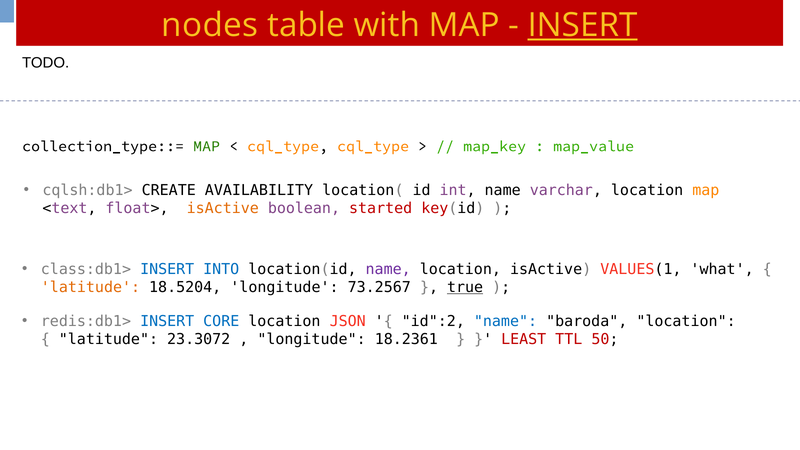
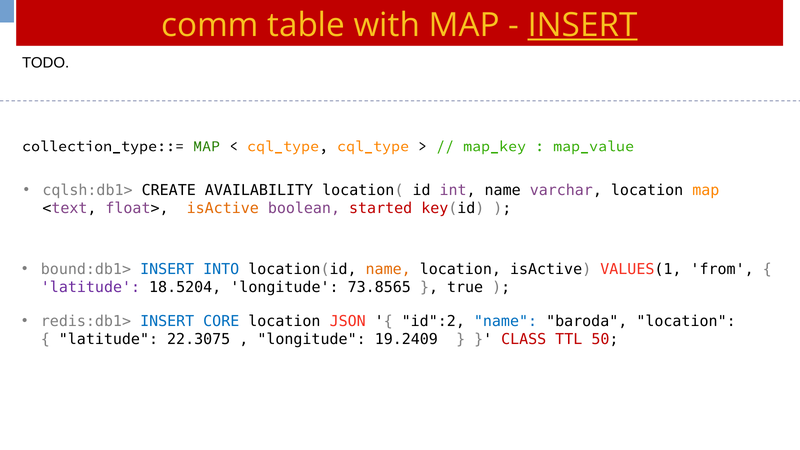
nodes: nodes -> comm
class:db1>: class:db1> -> bound:db1>
name at (388, 269) colour: purple -> orange
what: what -> from
latitude at (90, 287) colour: orange -> purple
73.2567: 73.2567 -> 73.8565
true underline: present -> none
23.3072: 23.3072 -> 22.3075
18.2361: 18.2361 -> 19.2409
LEAST: LEAST -> CLASS
